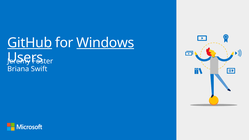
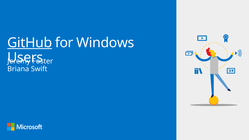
Windows underline: present -> none
